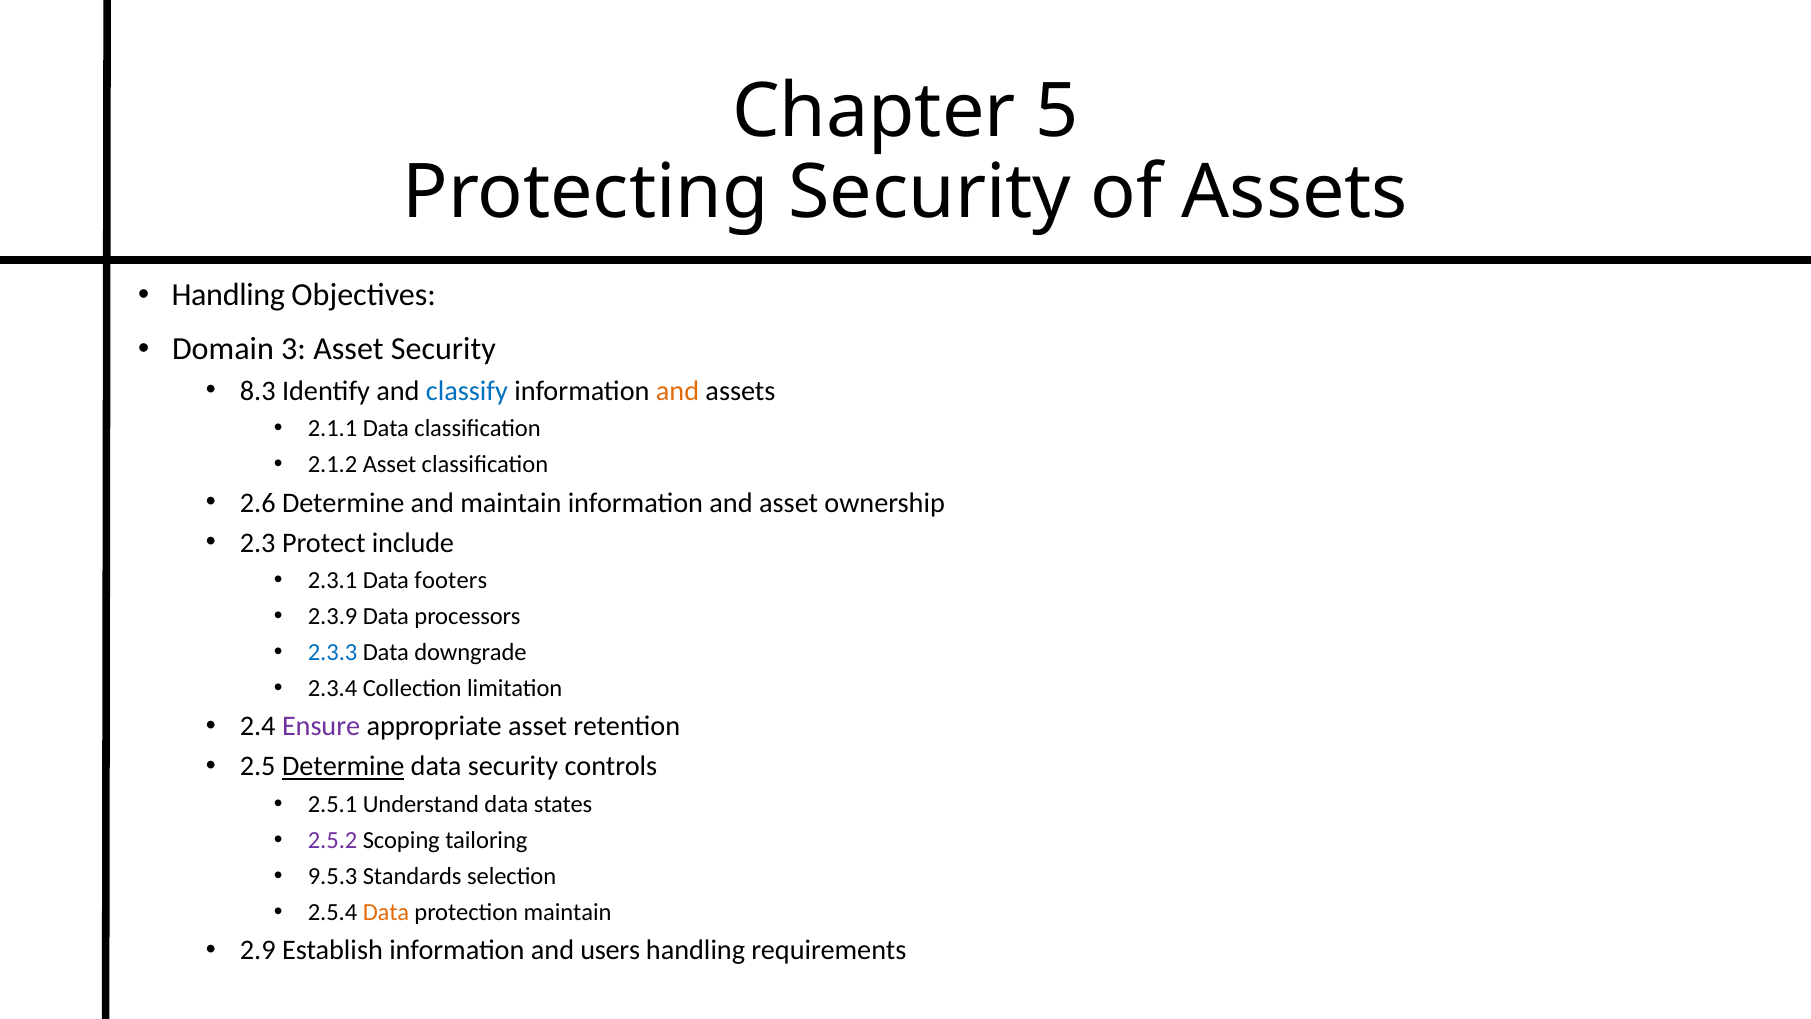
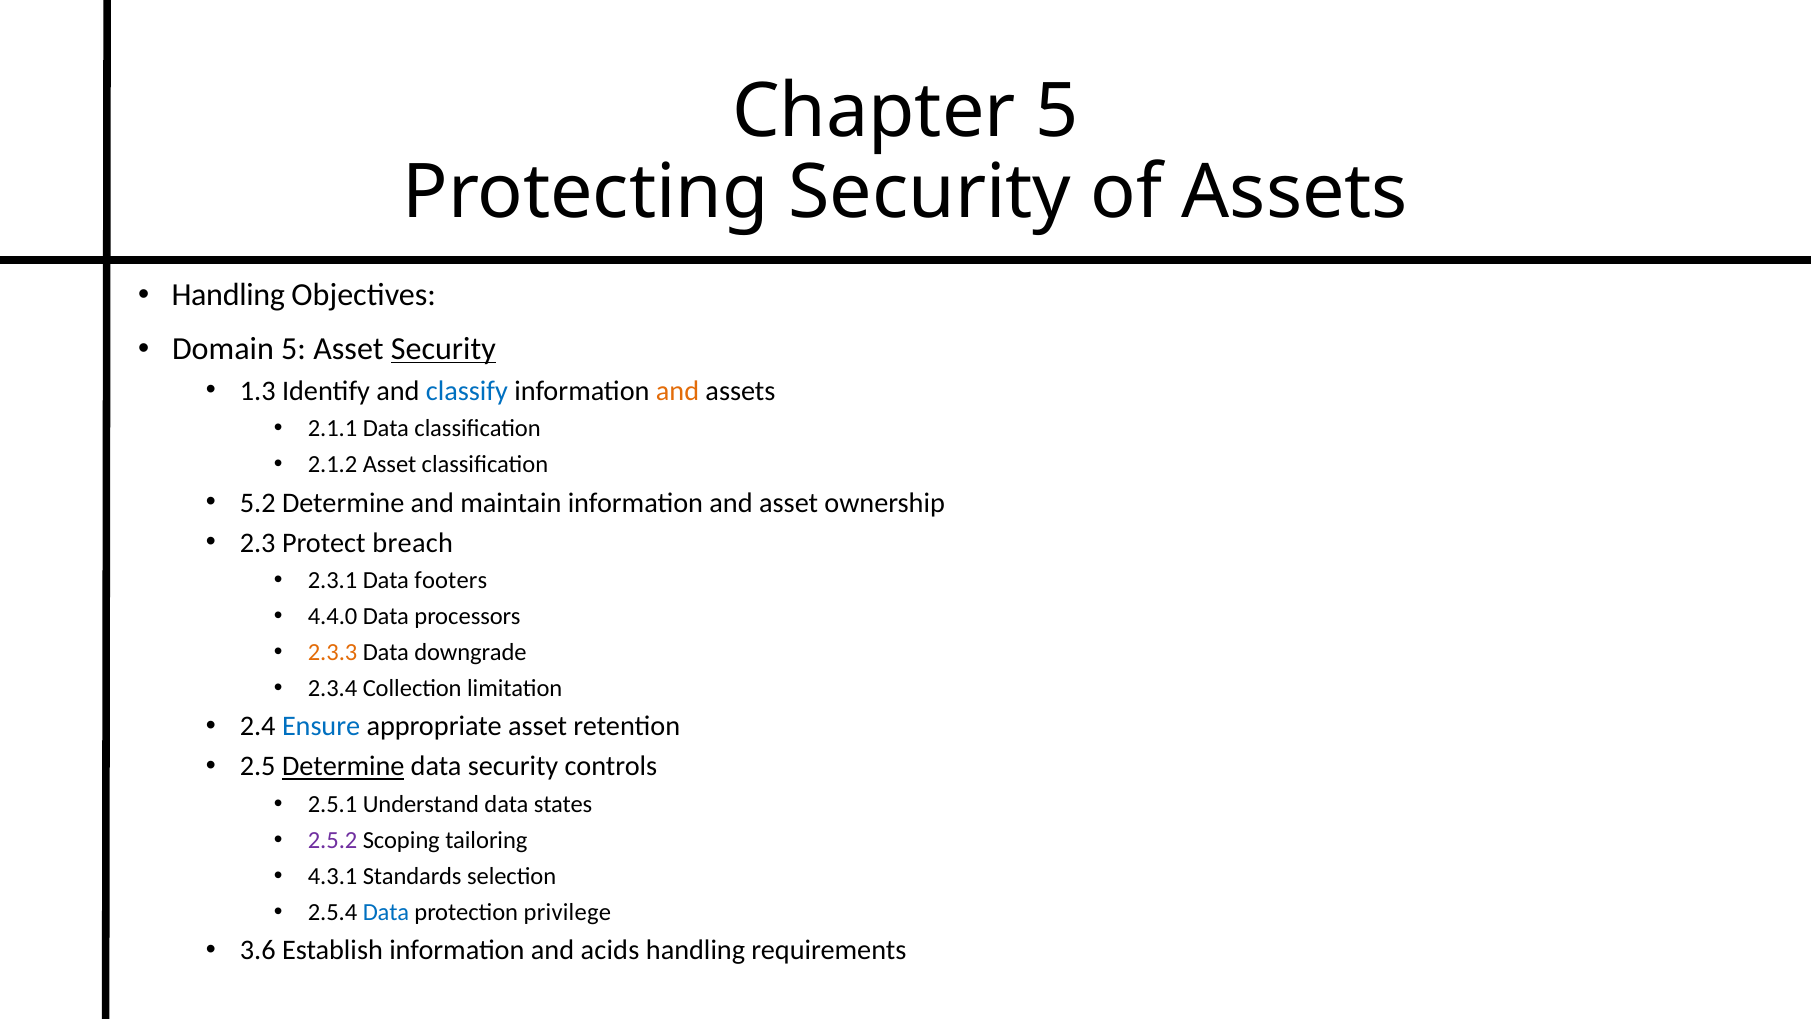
Domain 3: 3 -> 5
Security at (443, 349) underline: none -> present
8.3: 8.3 -> 1.3
2.6: 2.6 -> 5.2
include: include -> breach
2.3.9: 2.3.9 -> 4.4.0
2.3.3 colour: blue -> orange
Ensure colour: purple -> blue
9.5.3: 9.5.3 -> 4.3.1
Data at (386, 912) colour: orange -> blue
protection maintain: maintain -> privilege
2.9: 2.9 -> 3.6
users: users -> acids
